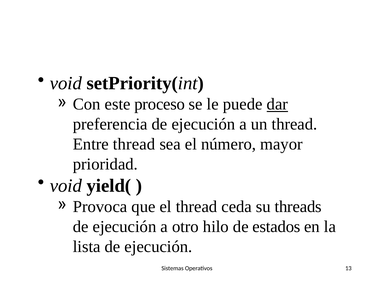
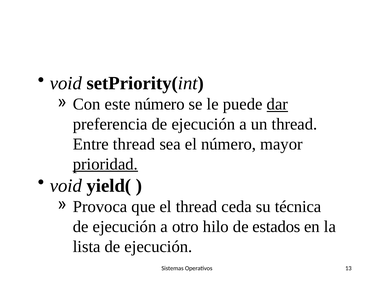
este proceso: proceso -> número
prioridad underline: none -> present
threads: threads -> técnica
